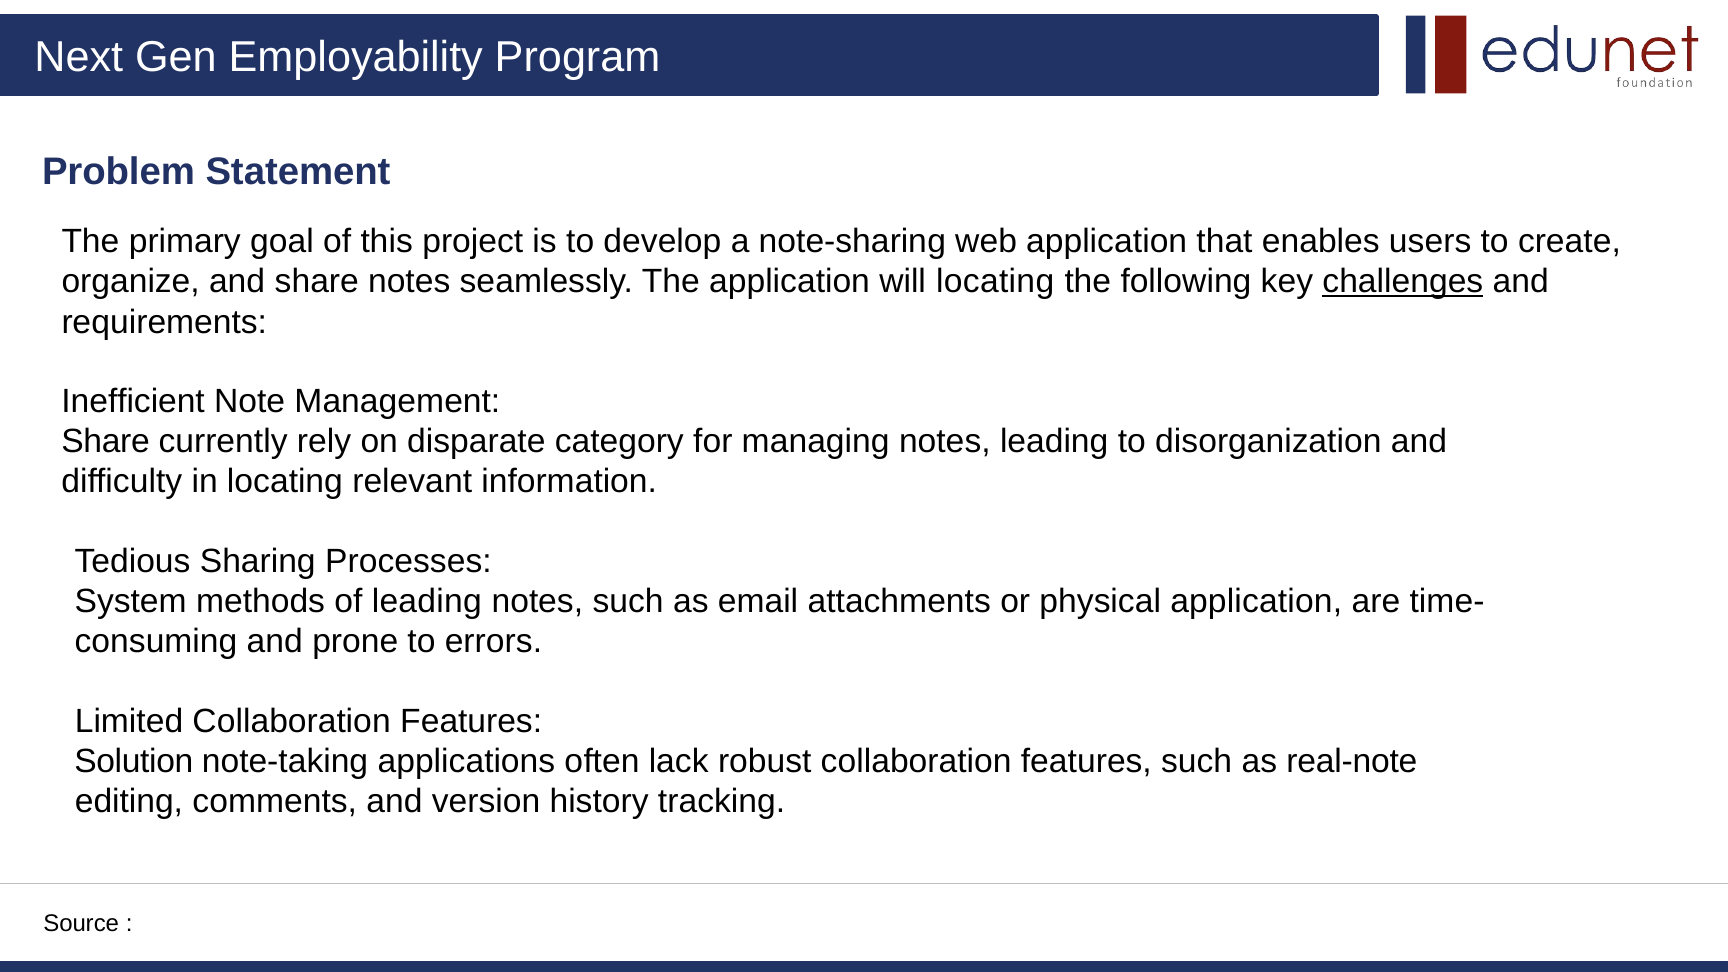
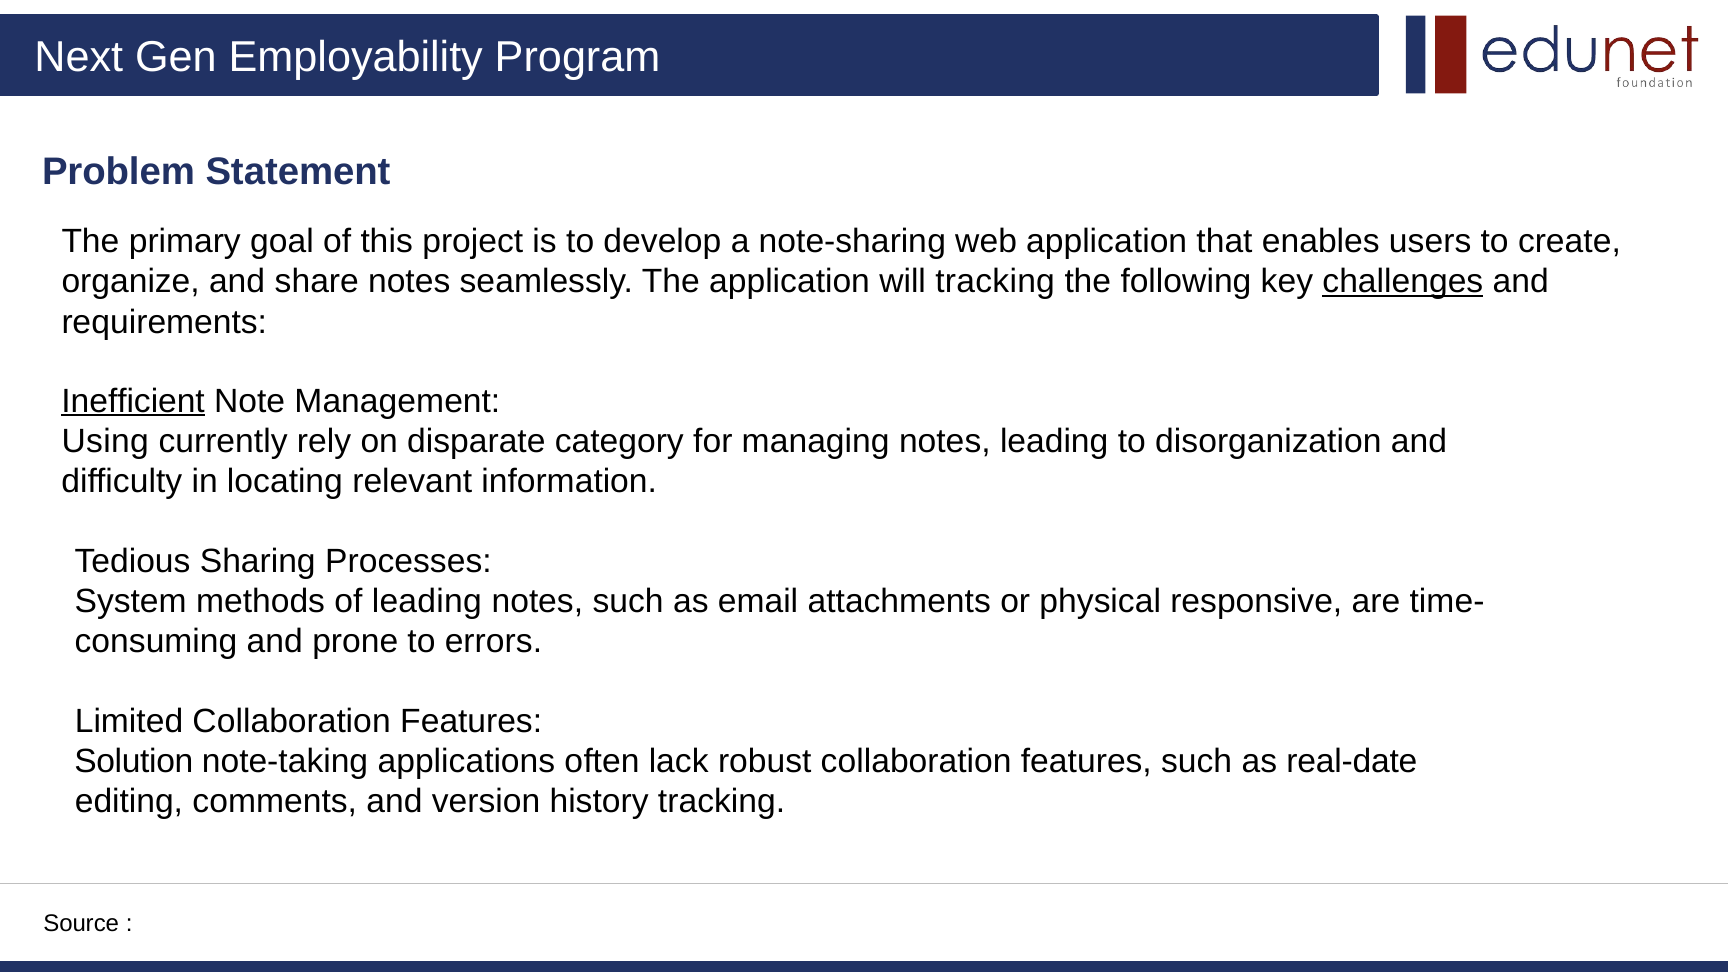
will locating: locating -> tracking
Inefficient underline: none -> present
Share at (106, 441): Share -> Using
physical application: application -> responsive
real-note: real-note -> real-date
